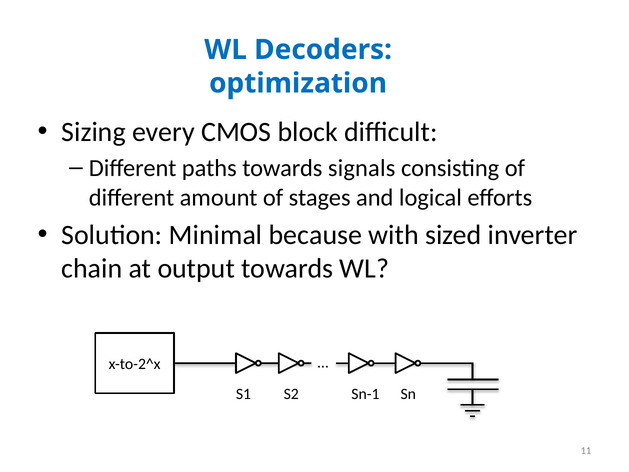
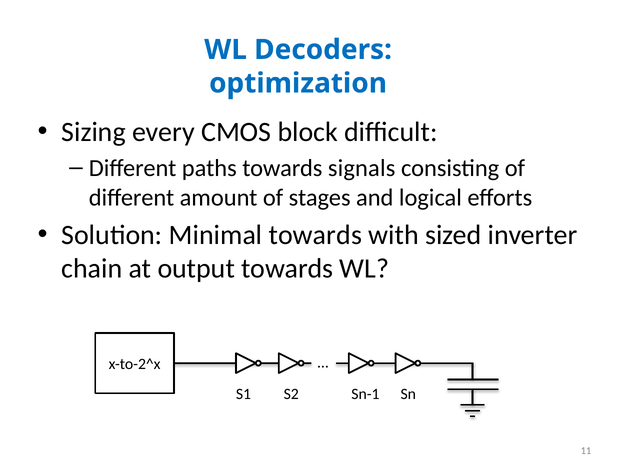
Minimal because: because -> towards
